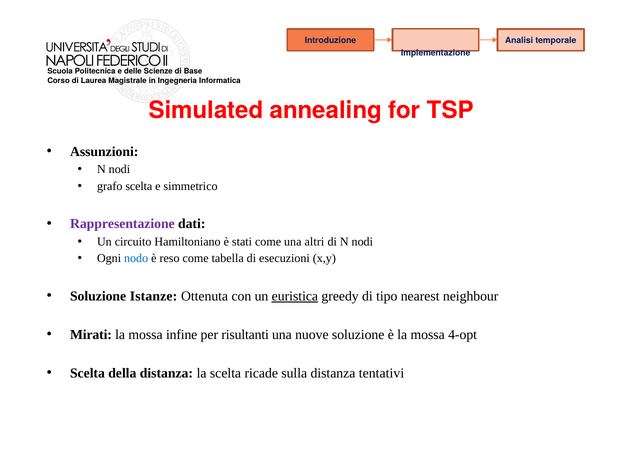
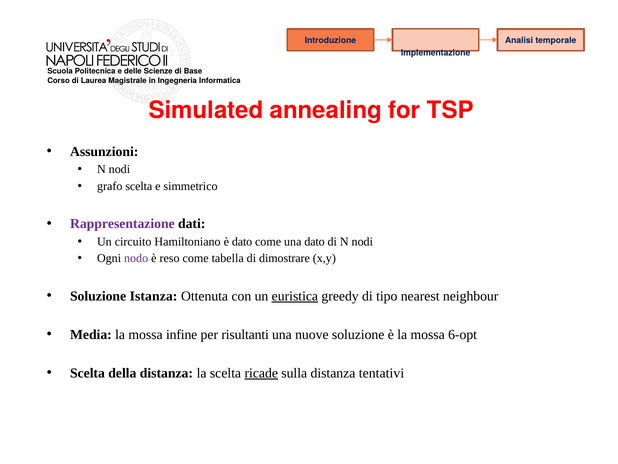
è stati: stati -> dato
una altri: altri -> dato
nodo colour: blue -> purple
esecuzioni: esecuzioni -> dimostrare
Istanze: Istanze -> Istanza
Mirati: Mirati -> Media
4-opt: 4-opt -> 6-opt
ricade underline: none -> present
